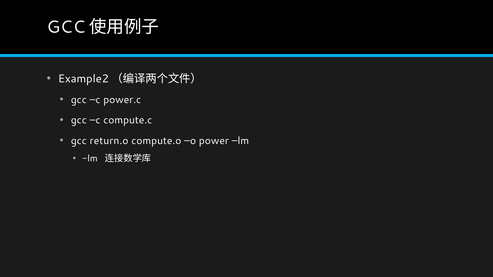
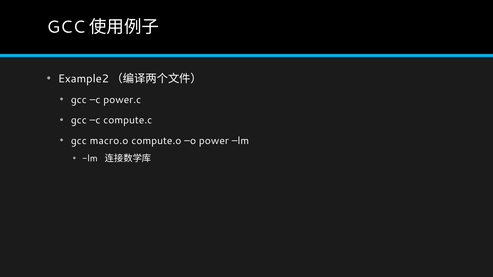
return.o: return.o -> macro.o
